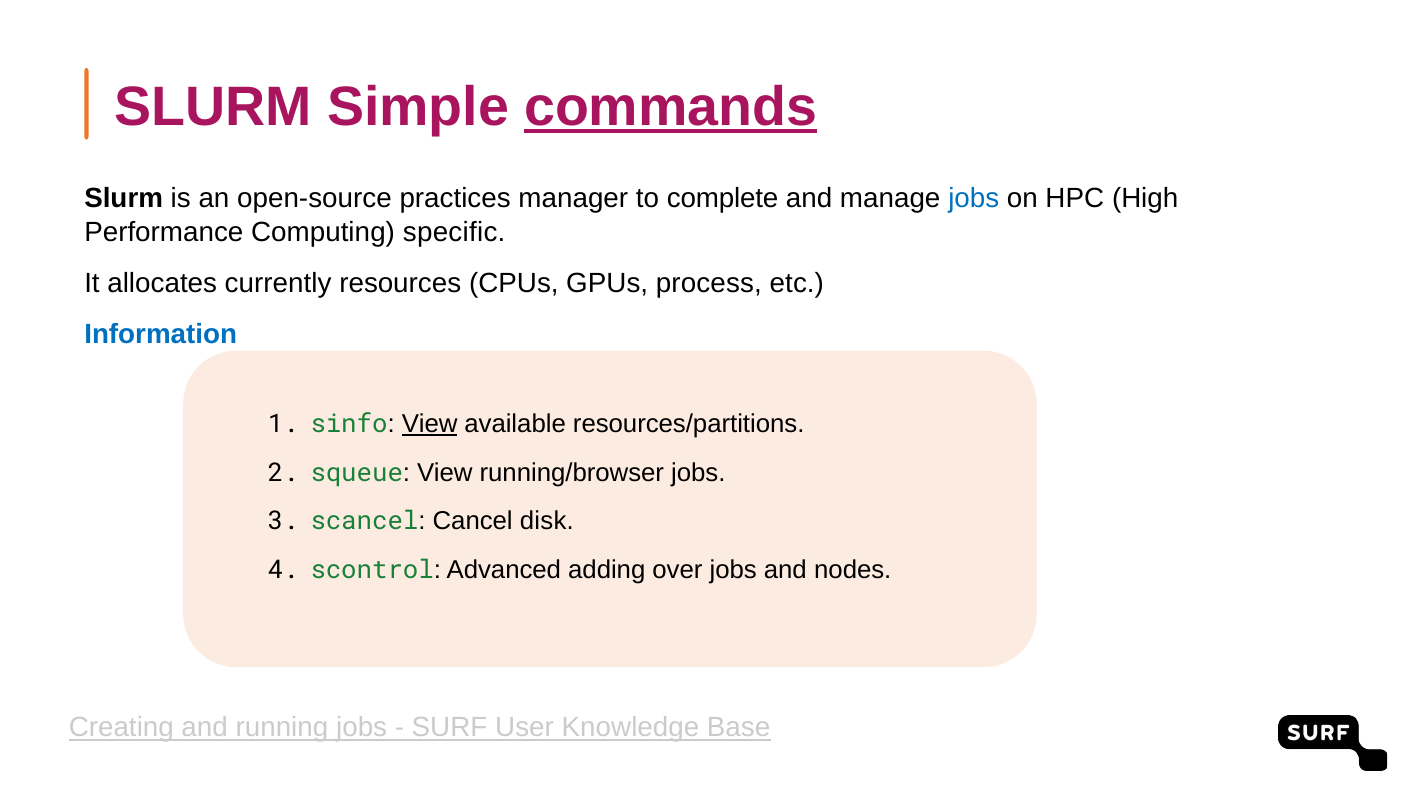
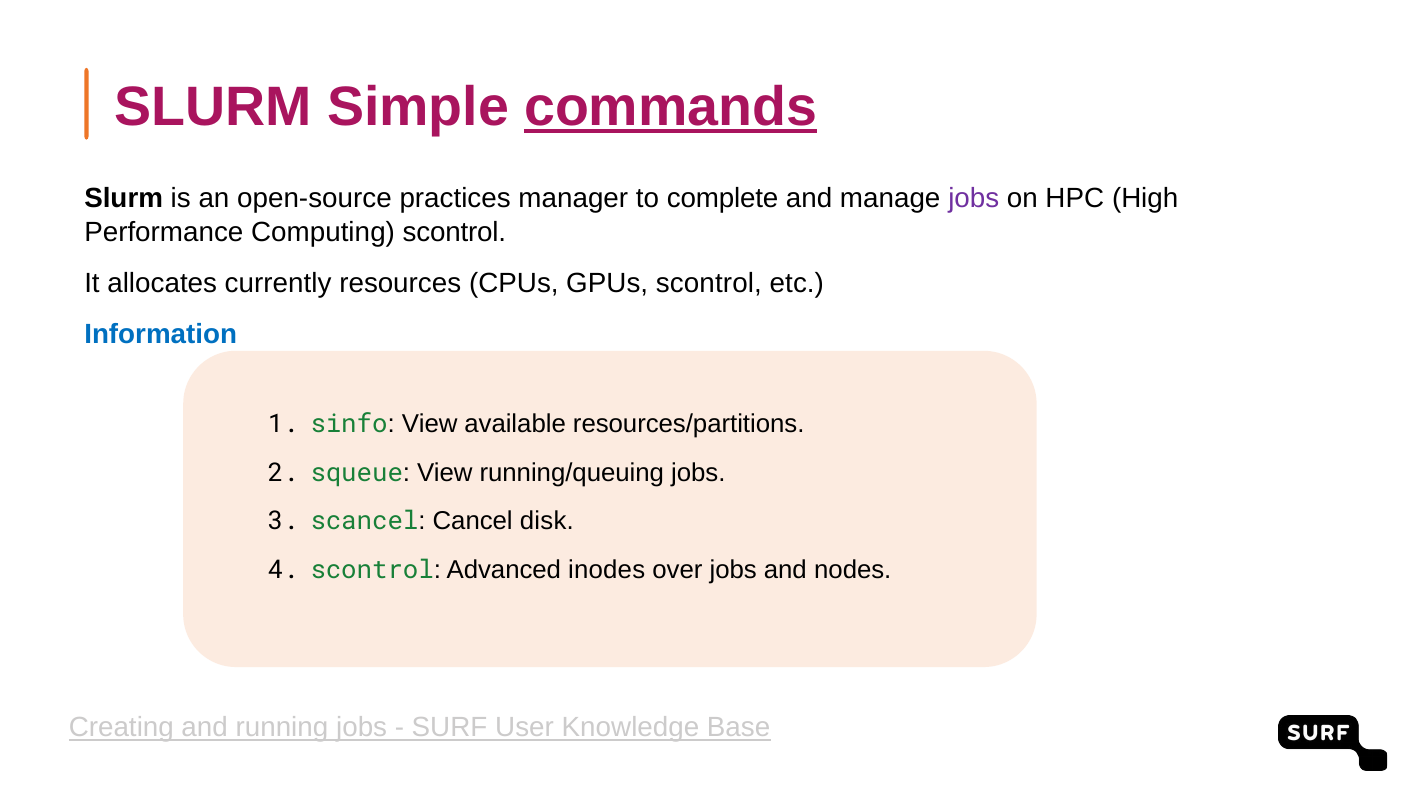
jobs at (974, 199) colour: blue -> purple
Computing specific: specific -> scontrol
GPUs process: process -> scontrol
View at (430, 424) underline: present -> none
running/browser: running/browser -> running/queuing
adding: adding -> inodes
